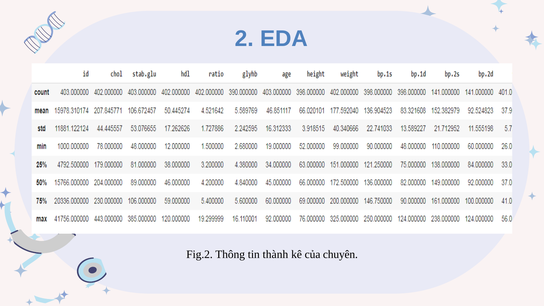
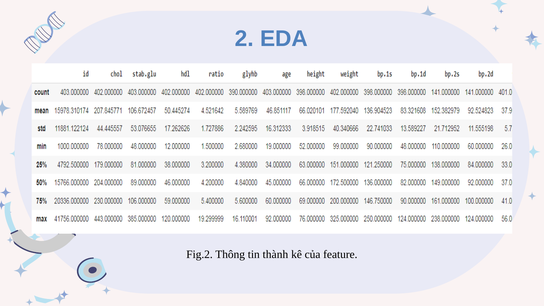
chuyên: chuyên -> feature
